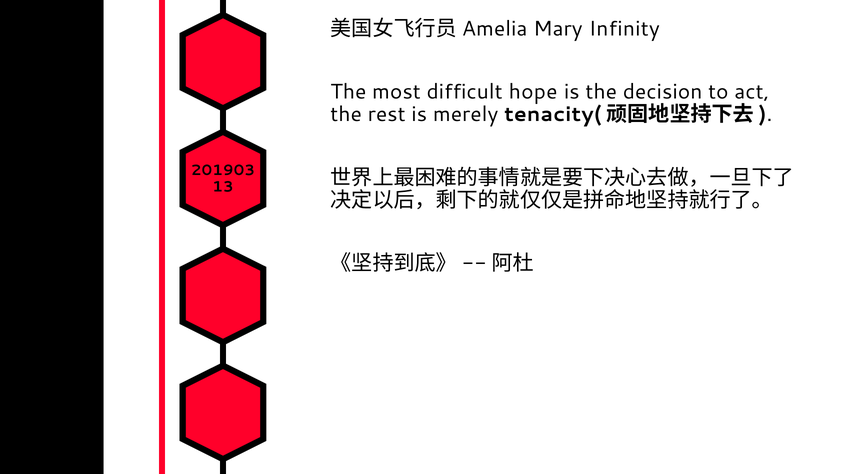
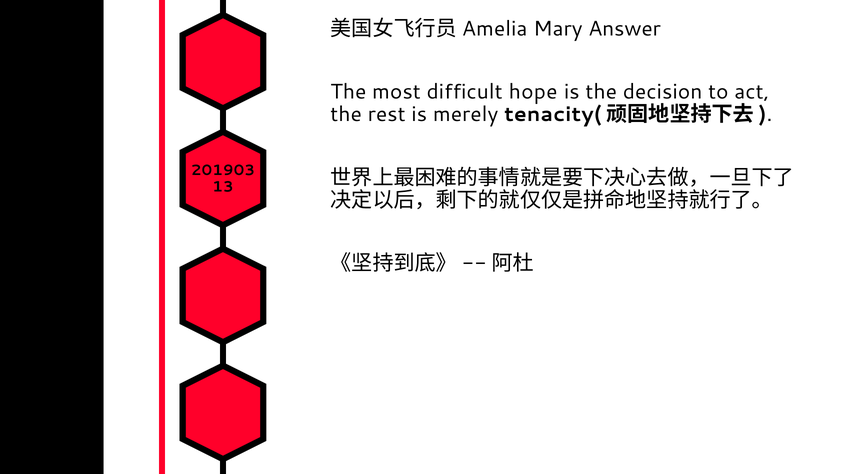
Infinity: Infinity -> Answer
